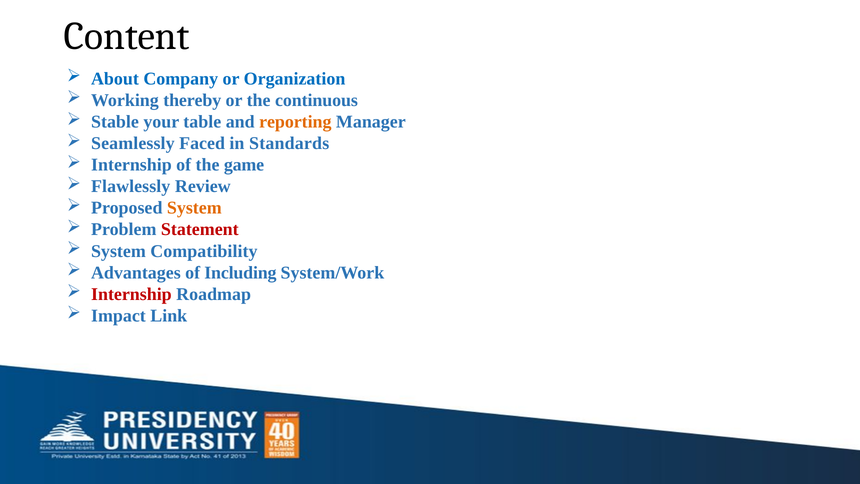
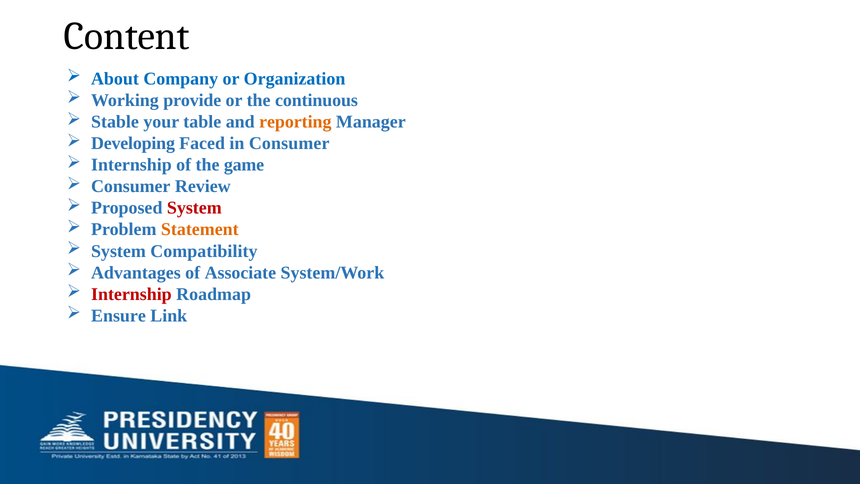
thereby: thereby -> provide
Seamlessly: Seamlessly -> Developing
in Standards: Standards -> Consumer
Flawlessly at (131, 186): Flawlessly -> Consumer
System at (194, 208) colour: orange -> red
Statement colour: red -> orange
Including: Including -> Associate
Impact: Impact -> Ensure
